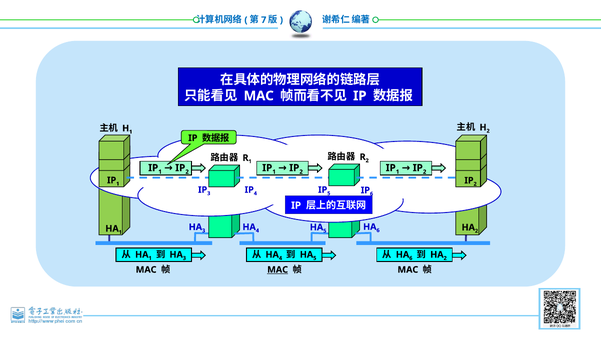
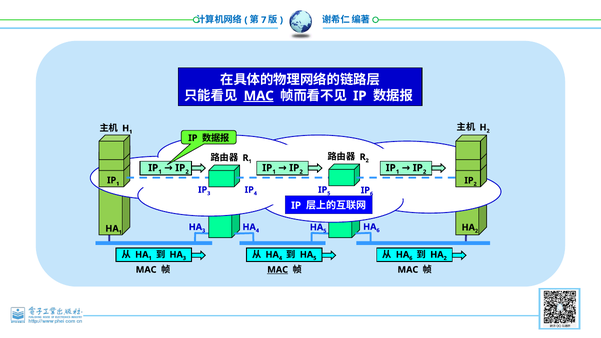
MAC at (259, 96) underline: none -> present
